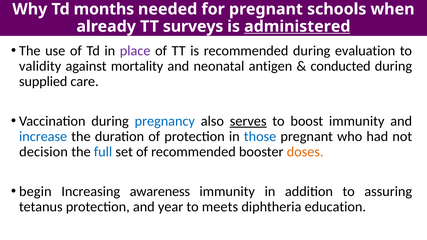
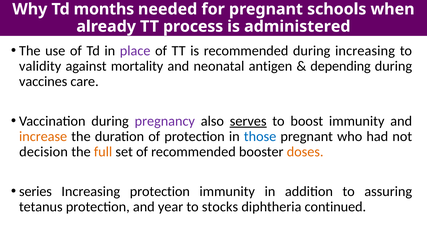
surveys: surveys -> process
administered underline: present -> none
during evaluation: evaluation -> increasing
conducted: conducted -> depending
supplied: supplied -> vaccines
pregnancy colour: blue -> purple
increase colour: blue -> orange
full colour: blue -> orange
begin: begin -> series
Increasing awareness: awareness -> protection
meets: meets -> stocks
education: education -> continued
